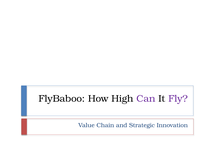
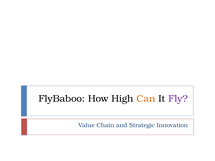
Can colour: purple -> orange
